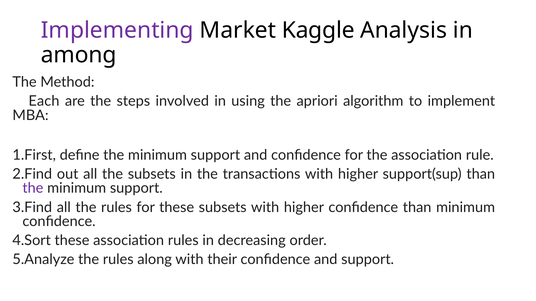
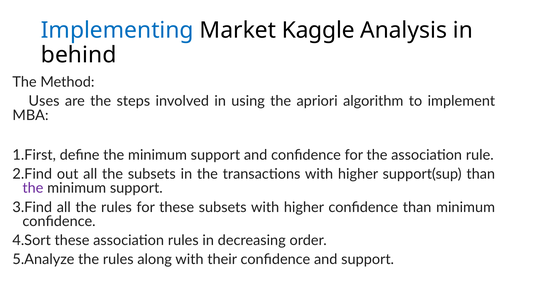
Implementing colour: purple -> blue
among: among -> behind
Each: Each -> Uses
